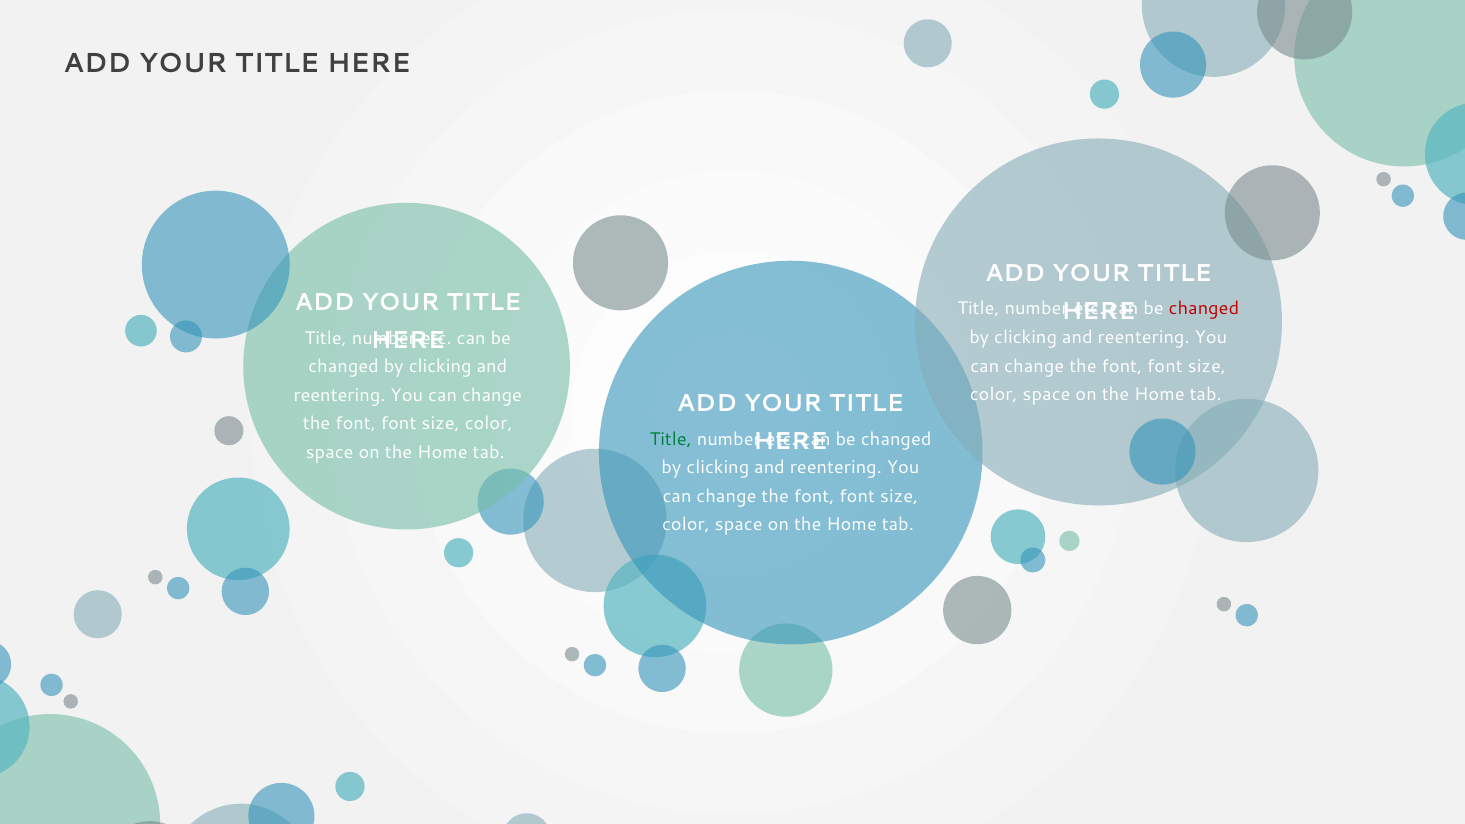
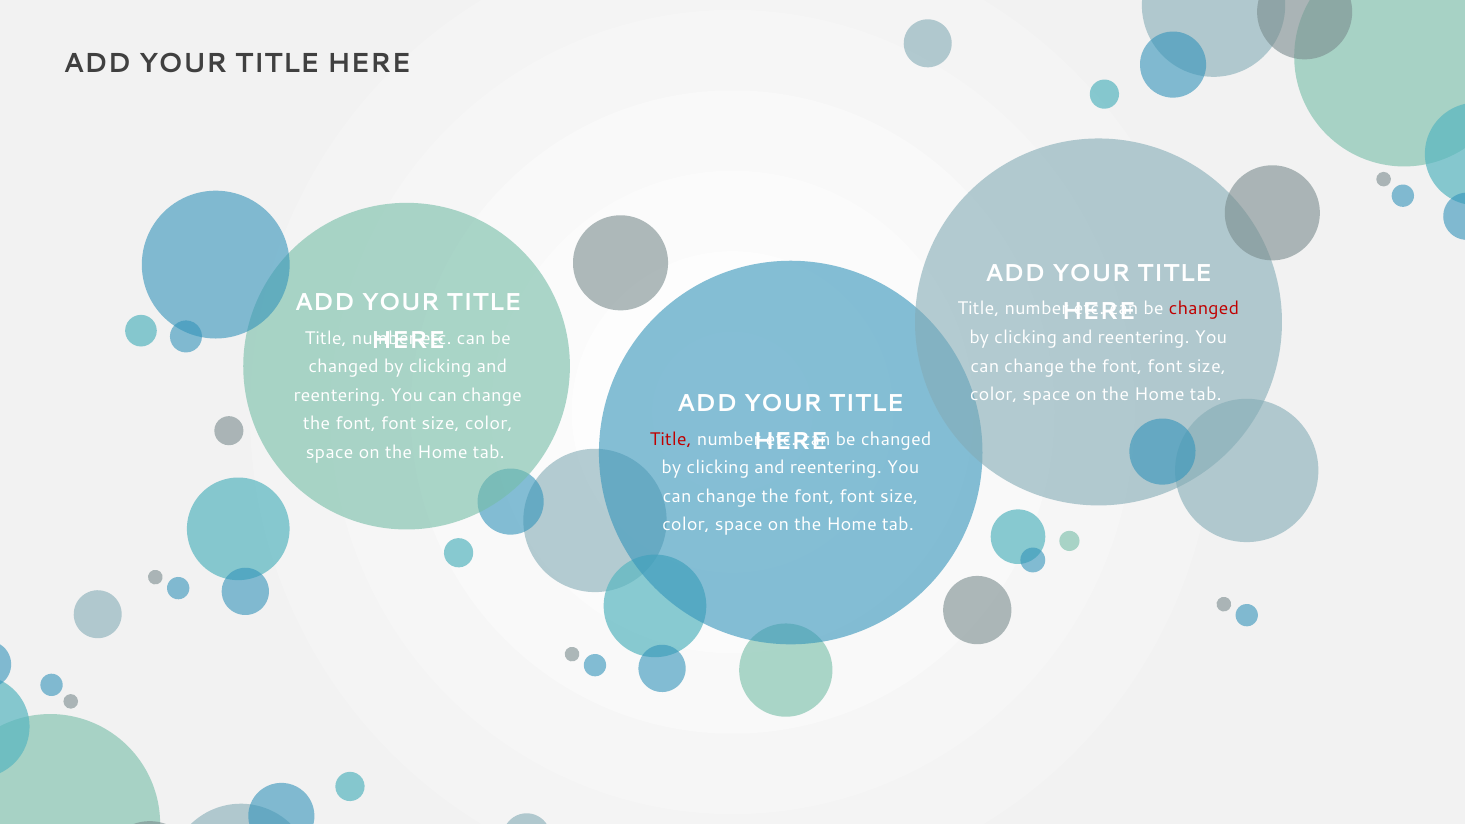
Title at (671, 439) colour: green -> red
